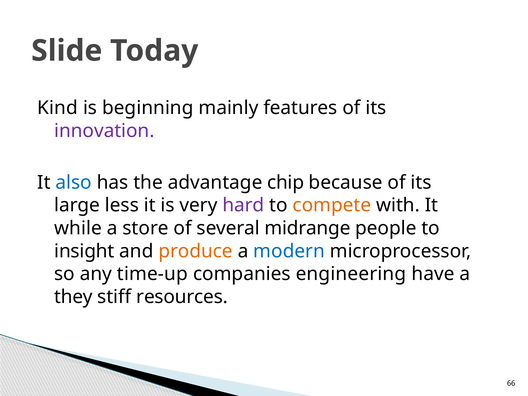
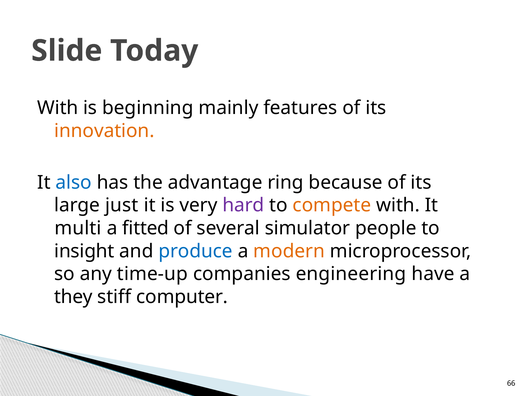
Kind at (58, 108): Kind -> With
innovation colour: purple -> orange
chip: chip -> ring
less: less -> just
while: while -> multi
store: store -> fitted
midrange: midrange -> simulator
produce colour: orange -> blue
modern colour: blue -> orange
resources: resources -> computer
